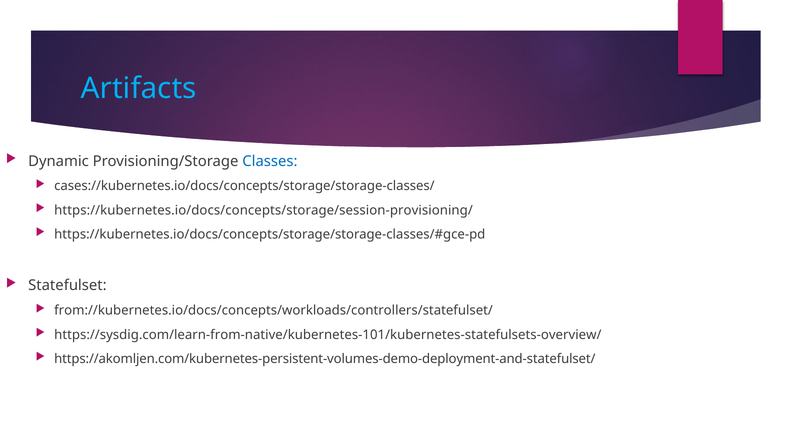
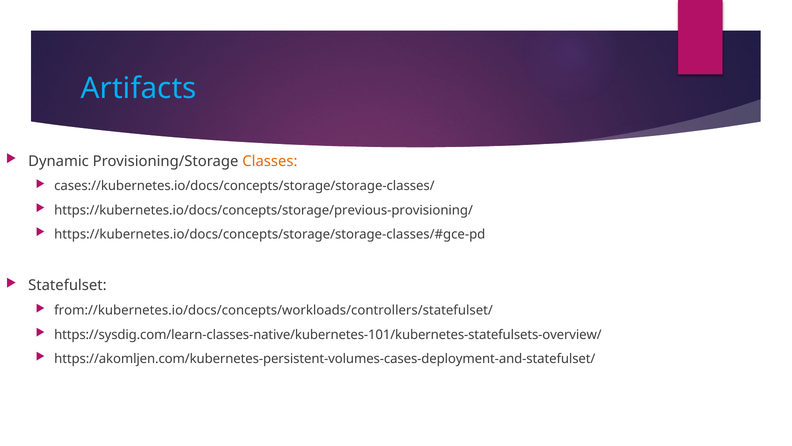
Classes colour: blue -> orange
https://kubernetes.io/docs/concepts/storage/session-provisioning/: https://kubernetes.io/docs/concepts/storage/session-provisioning/ -> https://kubernetes.io/docs/concepts/storage/previous-provisioning/
https://sysdig.com/learn-from-native/kubernetes-101/kubernetes-statefulsets-overview/: https://sysdig.com/learn-from-native/kubernetes-101/kubernetes-statefulsets-overview/ -> https://sysdig.com/learn-classes-native/kubernetes-101/kubernetes-statefulsets-overview/
https://akomljen.com/kubernetes-persistent-volumes-demo-deployment-and-statefulset/: https://akomljen.com/kubernetes-persistent-volumes-demo-deployment-and-statefulset/ -> https://akomljen.com/kubernetes-persistent-volumes-cases-deployment-and-statefulset/
